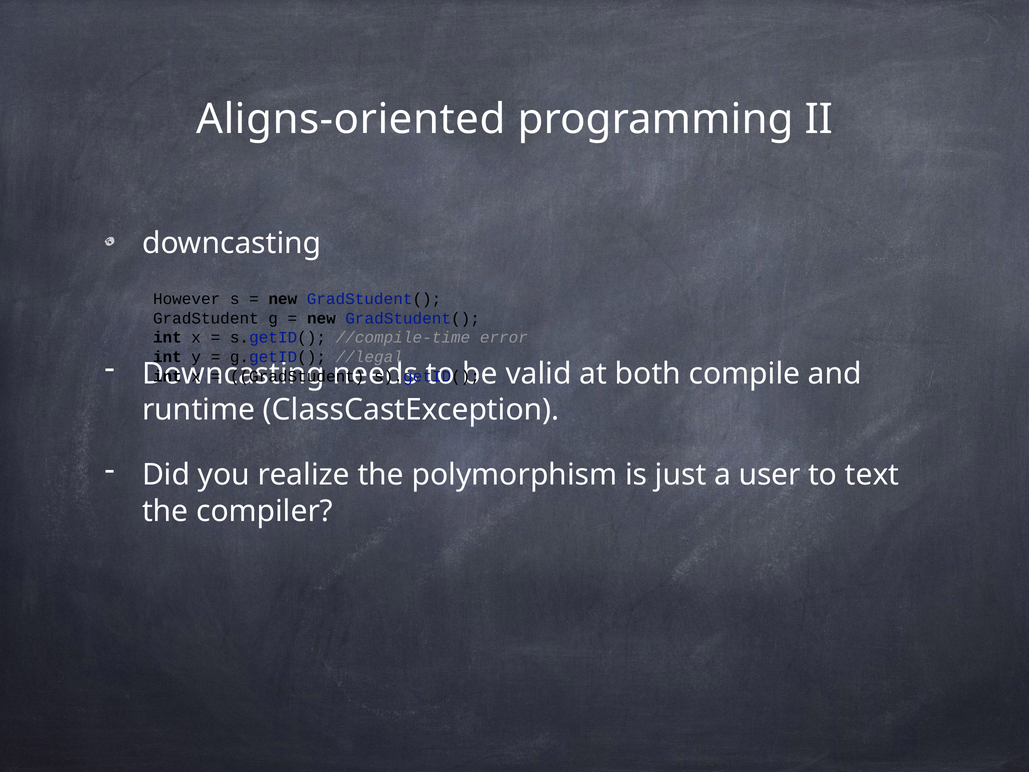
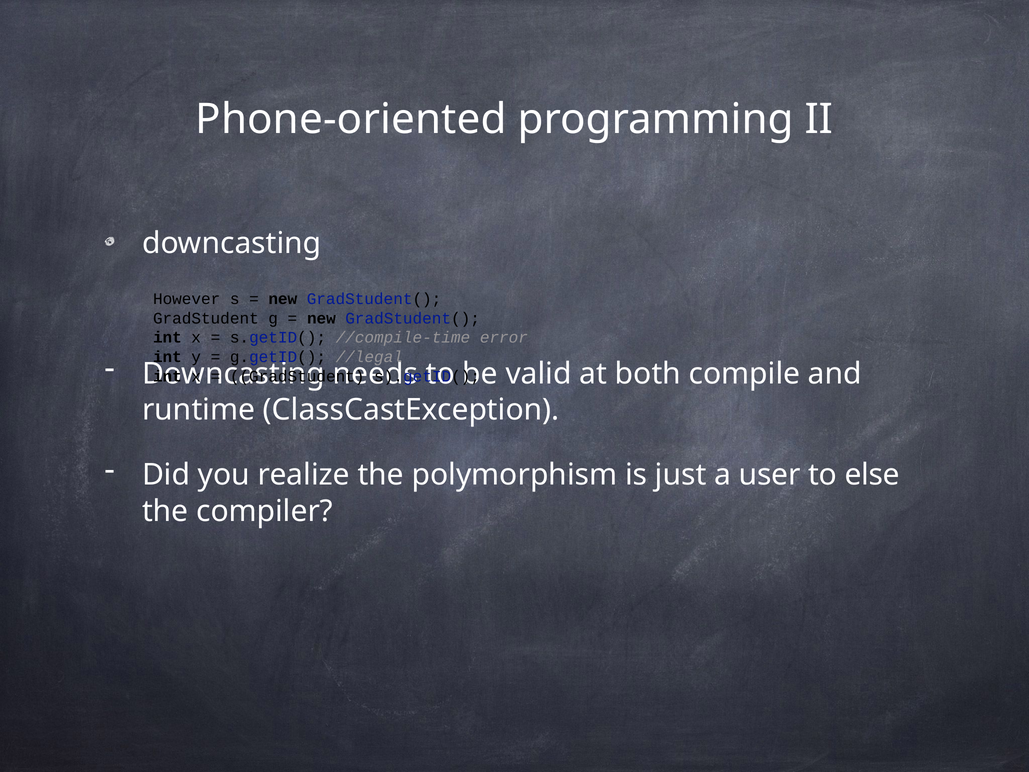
Aligns-oriented: Aligns-oriented -> Phone-oriented
text: text -> else
